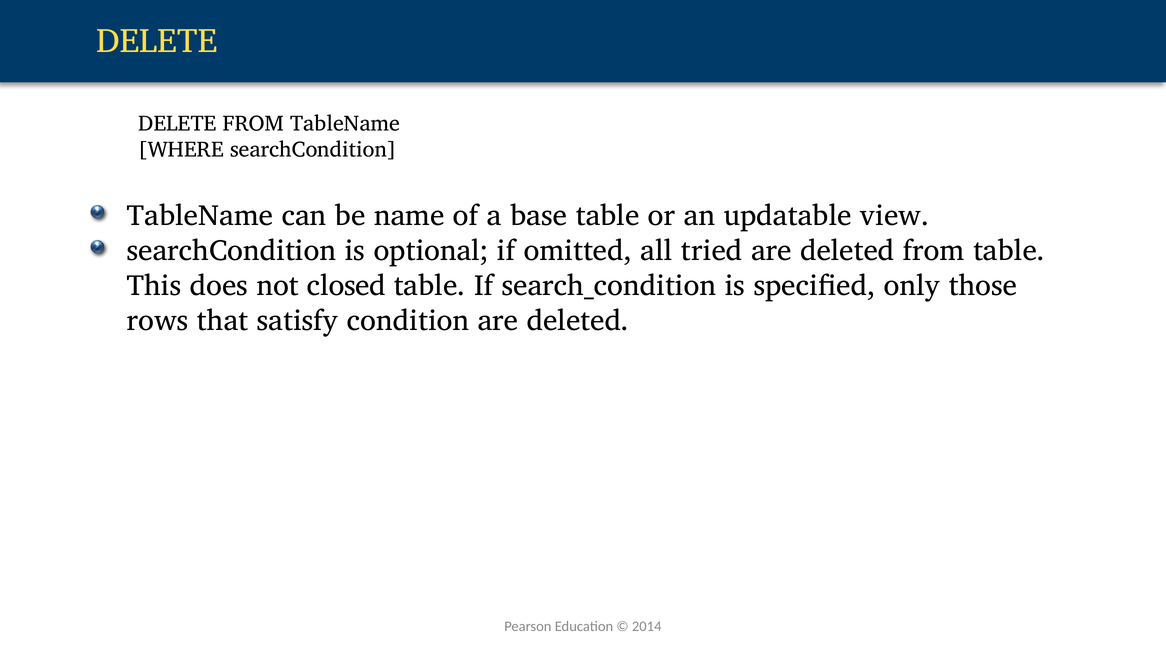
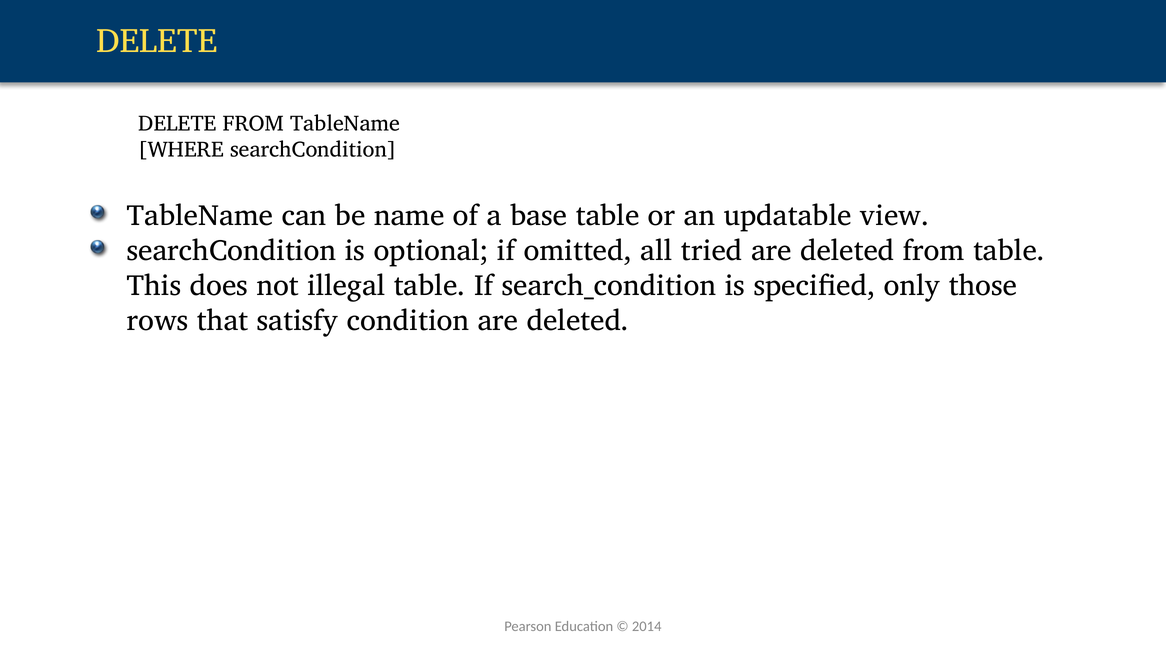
closed: closed -> illegal
